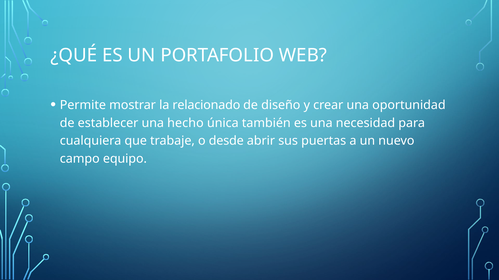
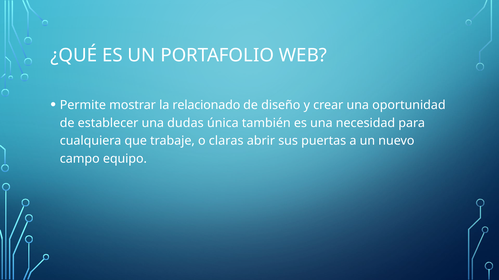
hecho: hecho -> dudas
desde: desde -> claras
